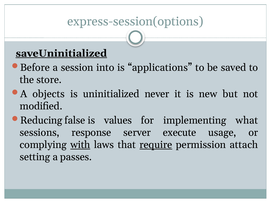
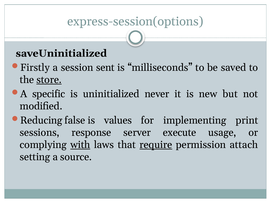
saveUninitialized underline: present -> none
Before: Before -> Firstly
into: into -> sent
applications: applications -> milliseconds
store underline: none -> present
objects: objects -> specific
what: what -> print
passes: passes -> source
